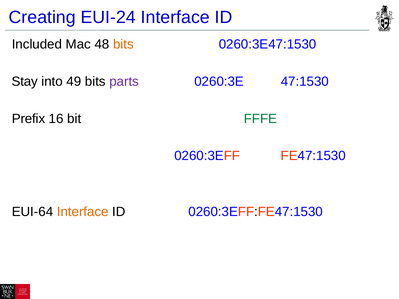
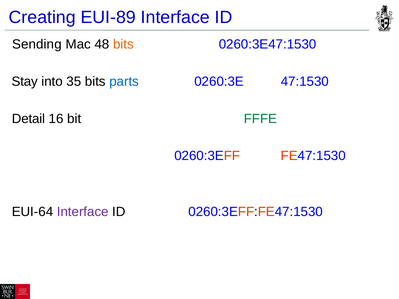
EUI-24: EUI-24 -> EUI-89
Included: Included -> Sending
49: 49 -> 35
parts colour: purple -> blue
Prefix: Prefix -> Detail
Interface at (83, 212) colour: orange -> purple
